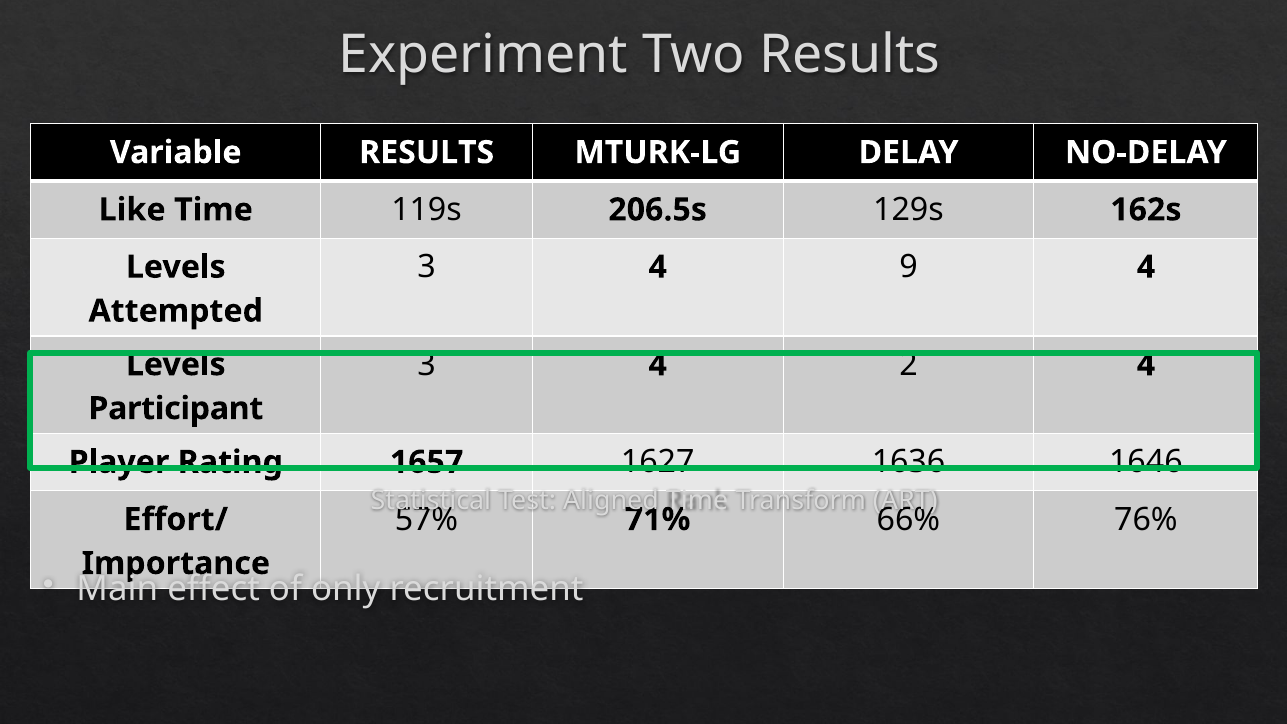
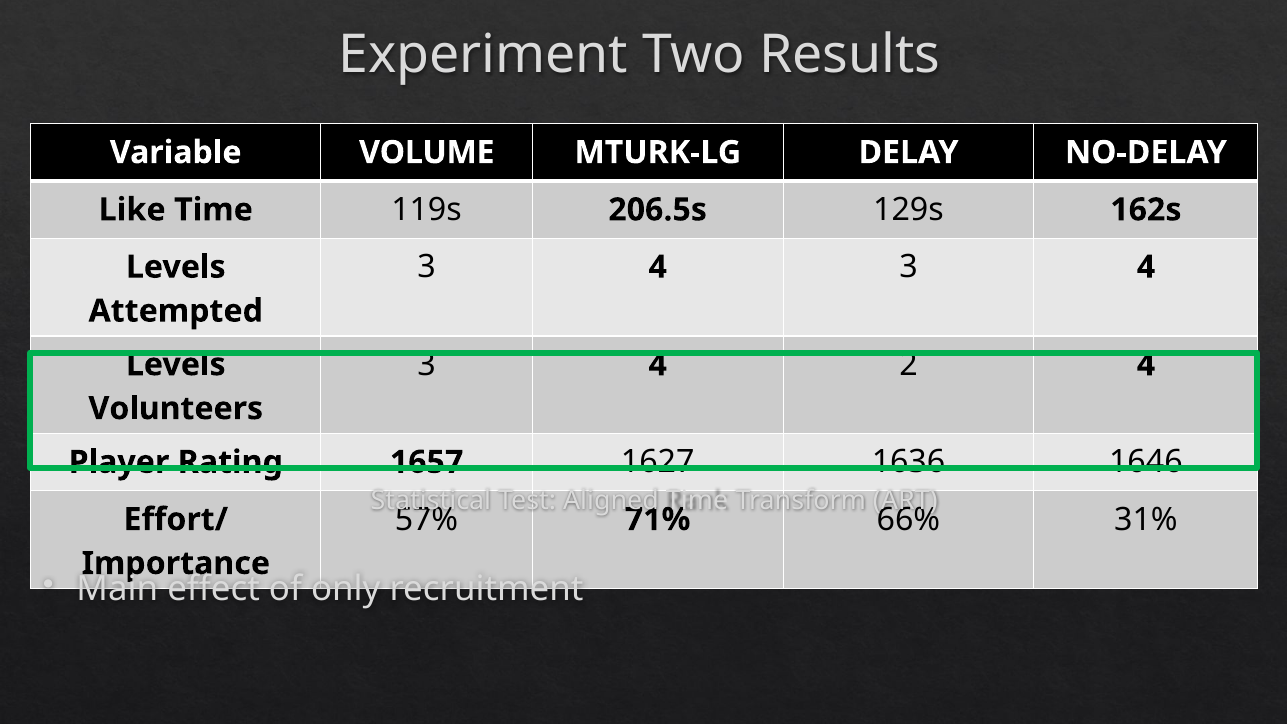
Variable RESULTS: RESULTS -> VOLUME
4 9: 9 -> 3
Participant: Participant -> Volunteers
76%: 76% -> 31%
